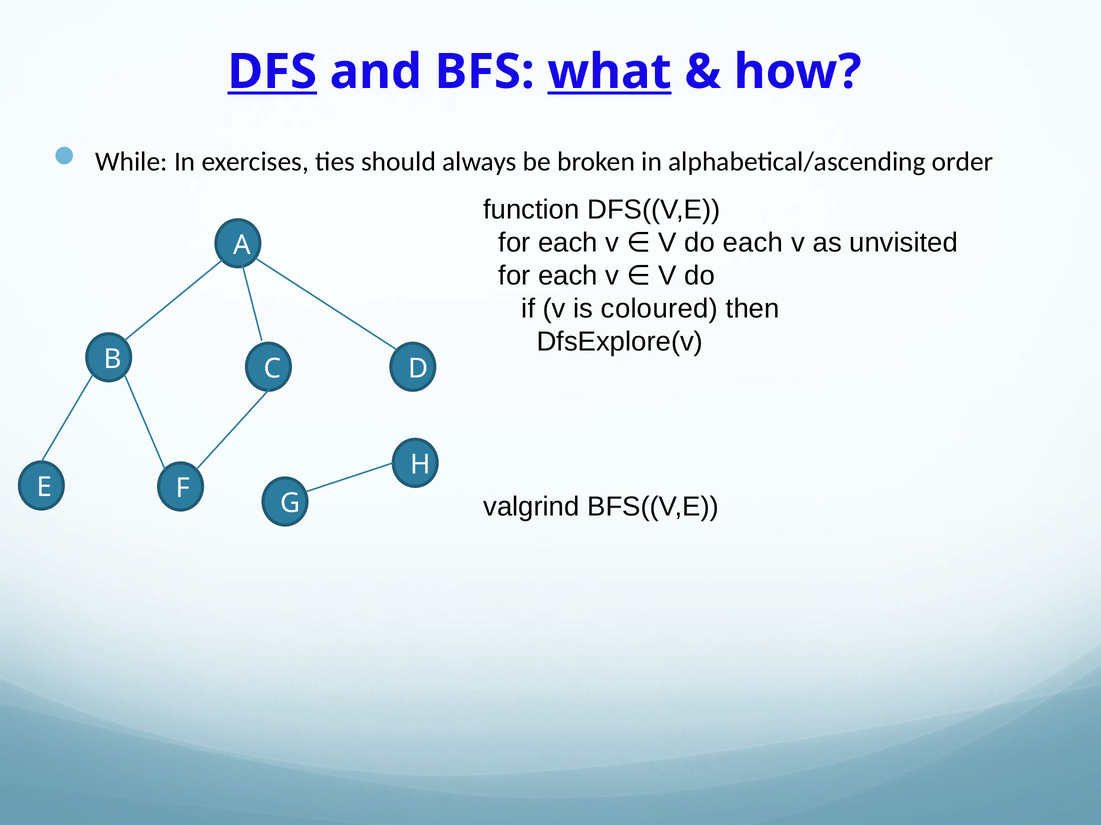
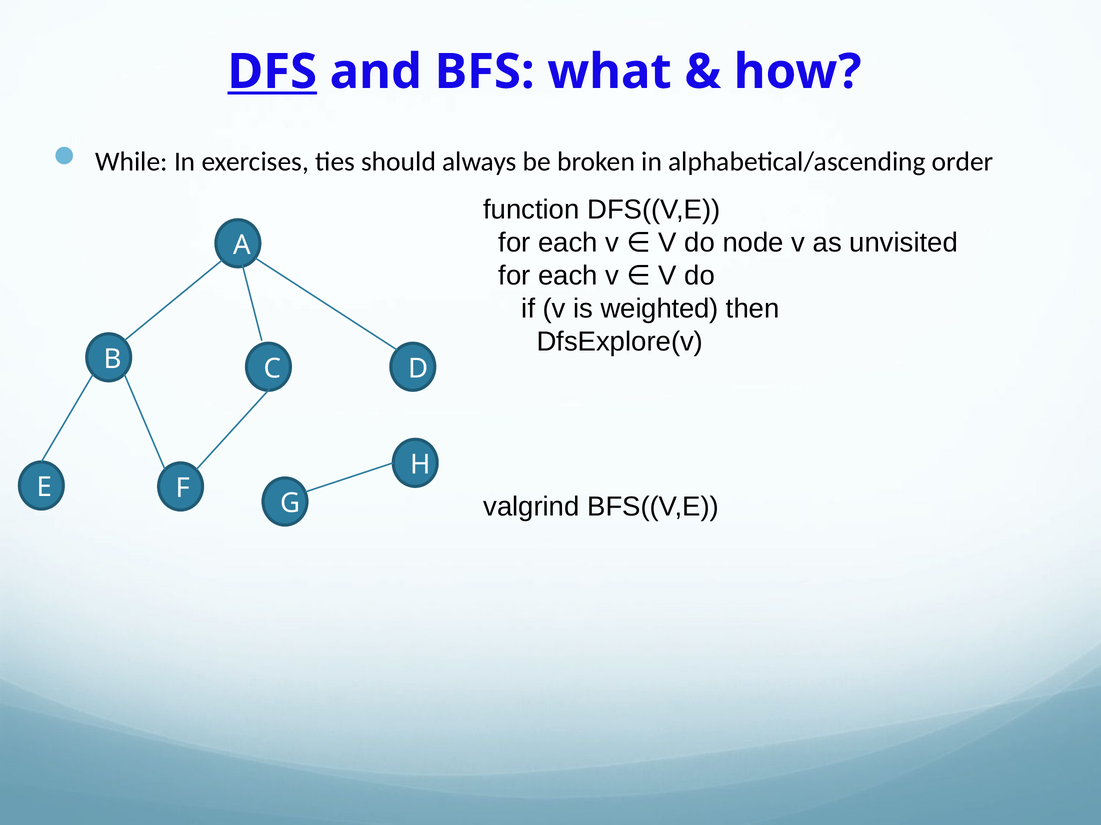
what underline: present -> none
do each: each -> node
coloured: coloured -> weighted
